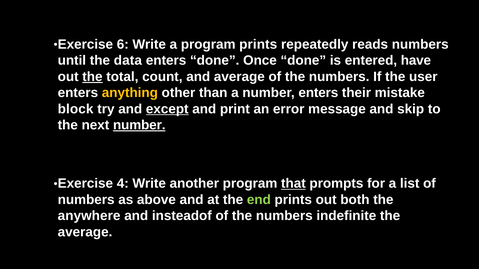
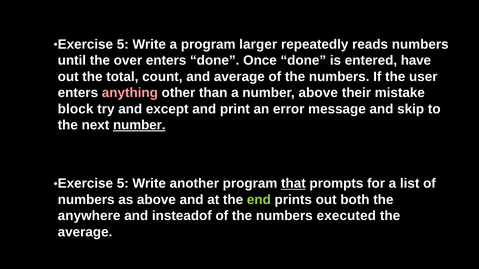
6 at (123, 44): 6 -> 5
program prints: prints -> larger
data: data -> over
the at (92, 77) underline: present -> none
anything colour: yellow -> pink
number enters: enters -> above
except underline: present -> none
4 at (123, 184): 4 -> 5
indefinite: indefinite -> executed
